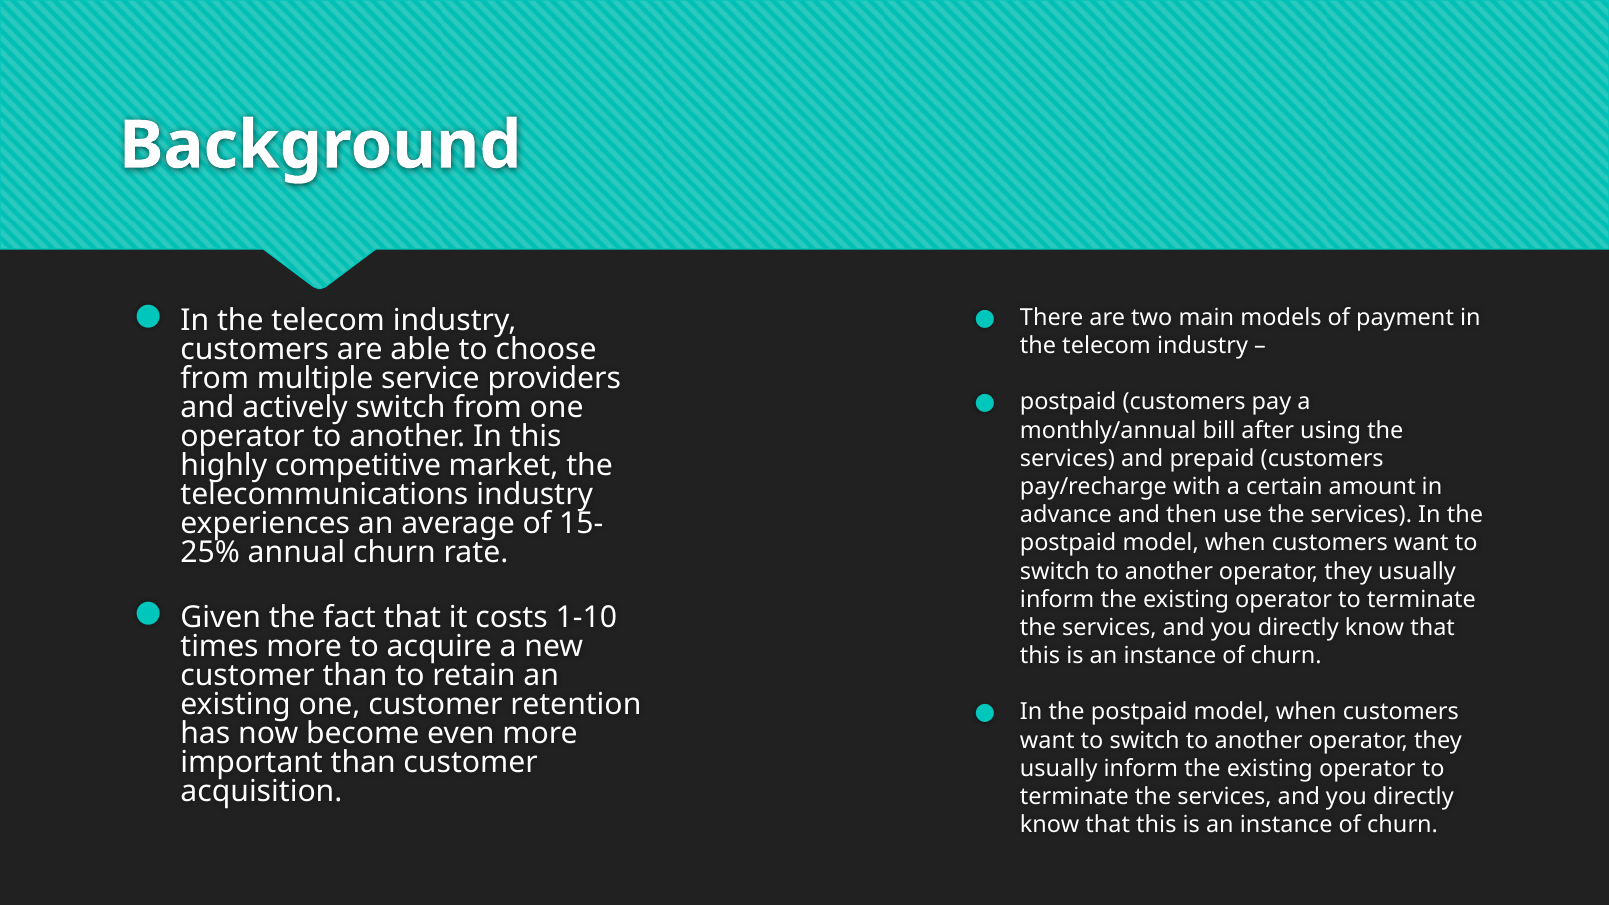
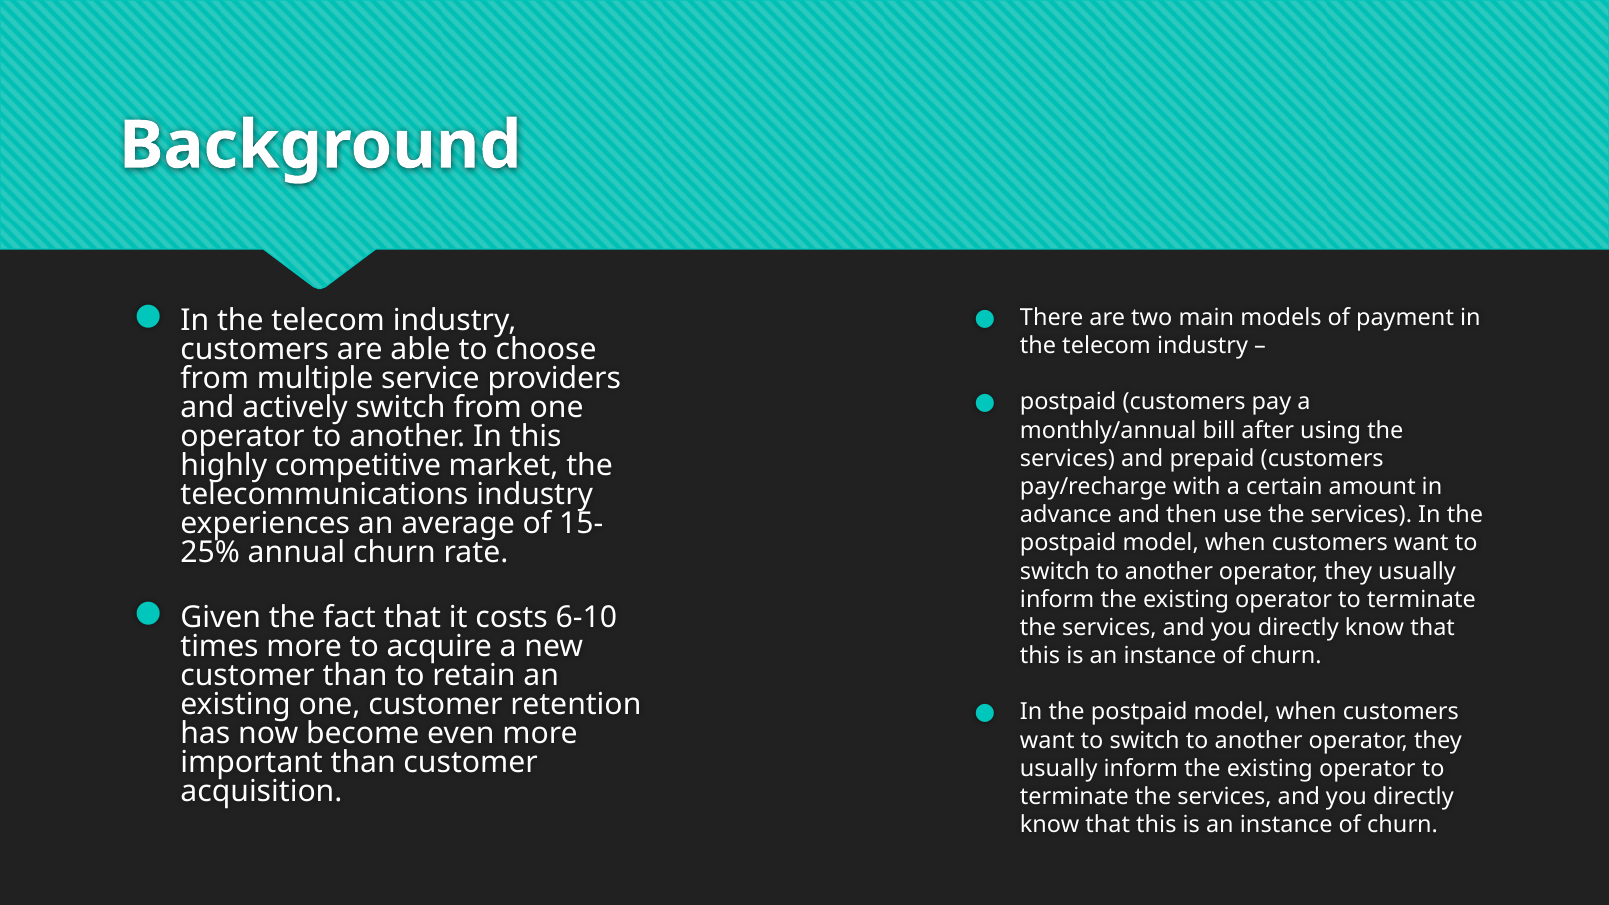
1-10: 1-10 -> 6-10
